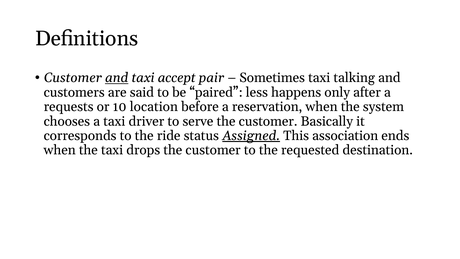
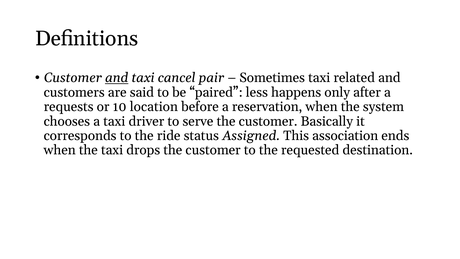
accept: accept -> cancel
talking: talking -> related
Assigned underline: present -> none
